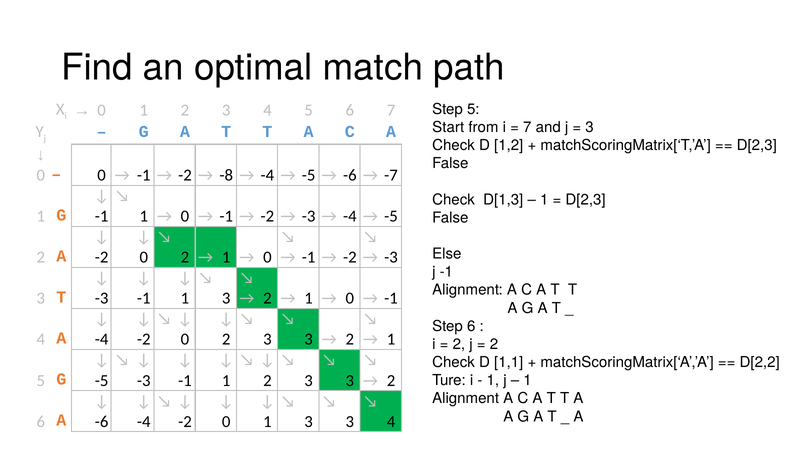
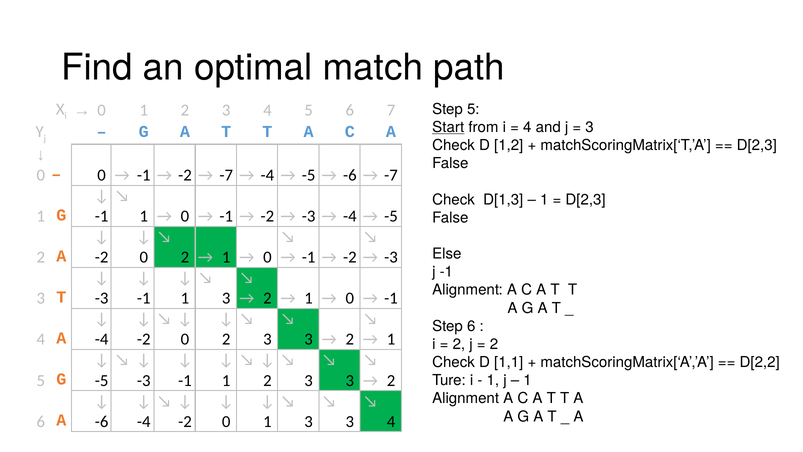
Start underline: none -> present
7 at (527, 127): 7 -> 4
-8 at (226, 175): -8 -> -7
